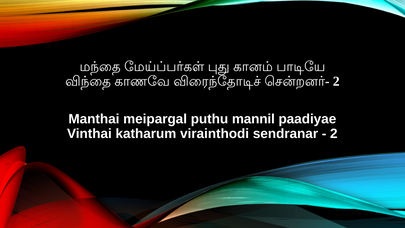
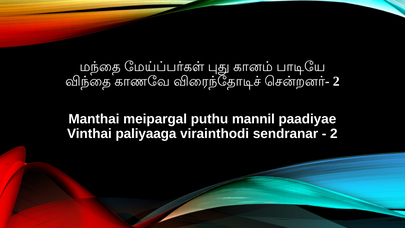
katharum: katharum -> paliyaaga
